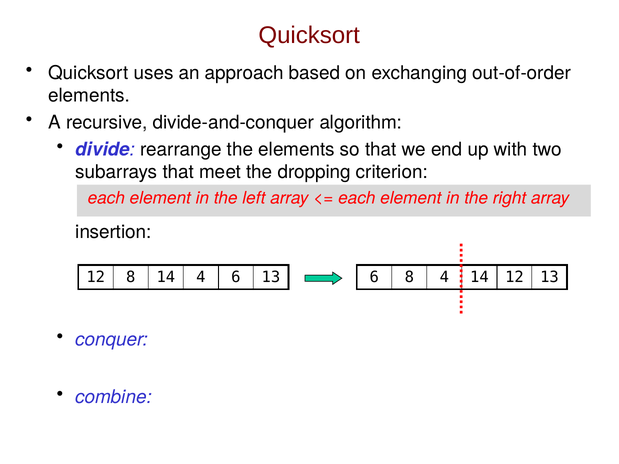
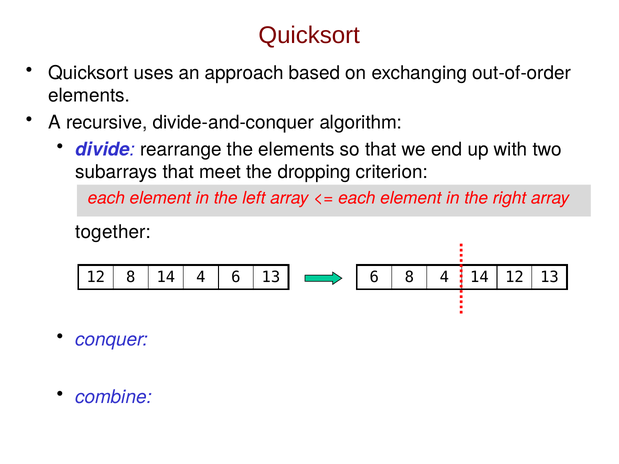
insertion: insertion -> together
